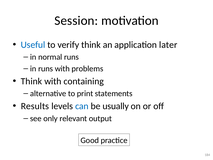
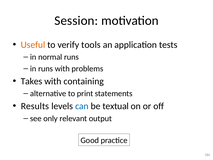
Useful colour: blue -> orange
verify think: think -> tools
later: later -> tests
Think at (31, 81): Think -> Takes
usually: usually -> textual
